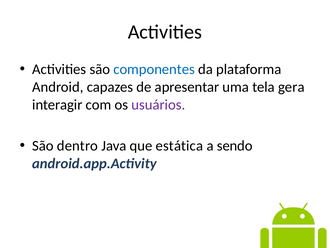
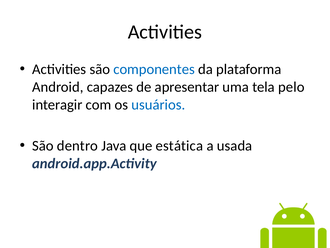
gera: gera -> pelo
usuários colour: purple -> blue
sendo: sendo -> usada
